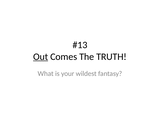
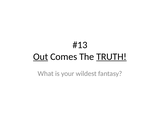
TRUTH underline: none -> present
